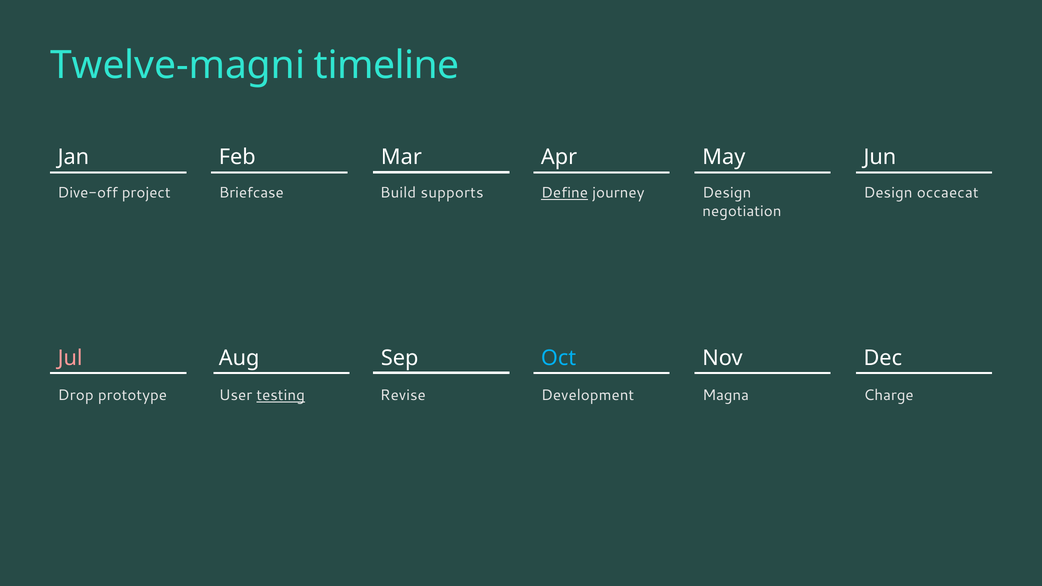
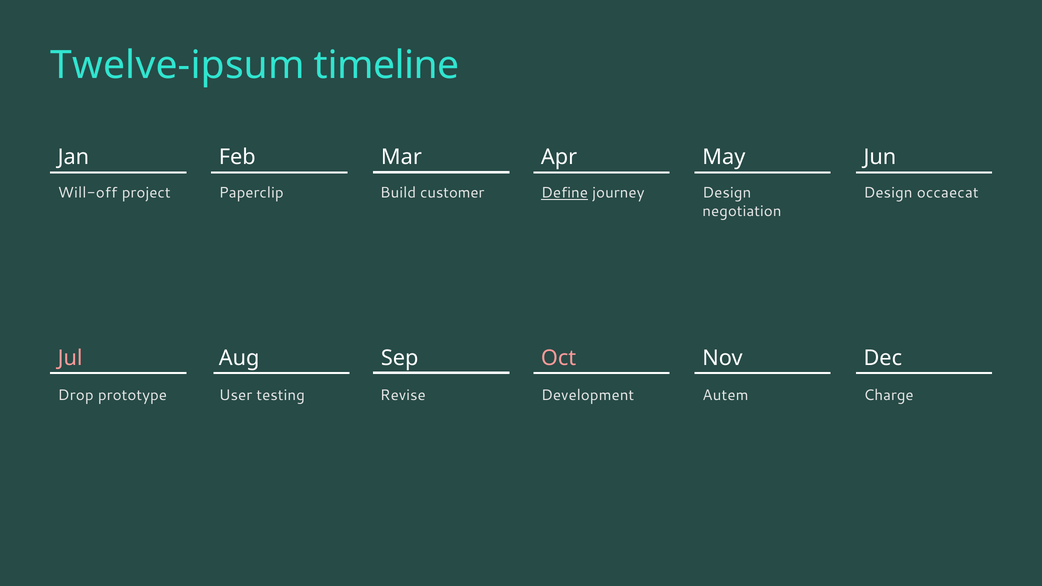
Twelve-magni: Twelve-magni -> Twelve-ipsum
Dive-off: Dive-off -> Will-off
Briefcase: Briefcase -> Paperclip
supports: supports -> customer
Oct colour: light blue -> pink
testing underline: present -> none
Magna: Magna -> Autem
